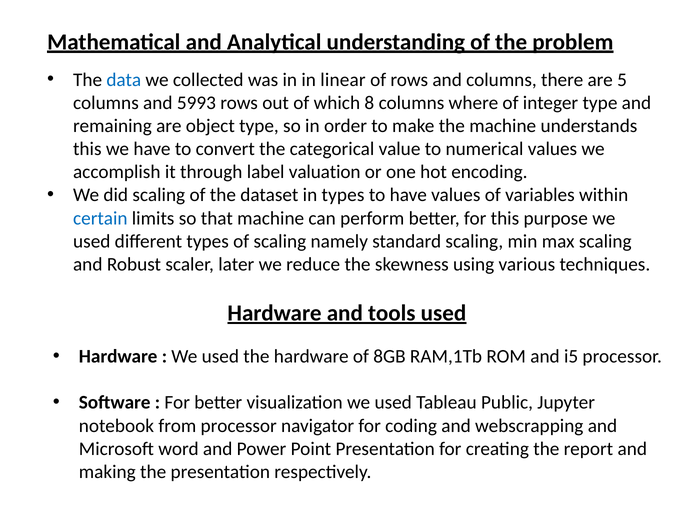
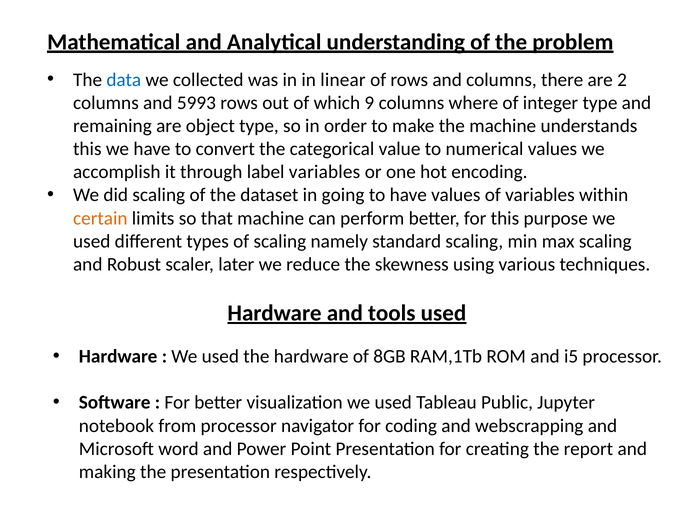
5: 5 -> 2
8: 8 -> 9
label valuation: valuation -> variables
in types: types -> going
certain colour: blue -> orange
